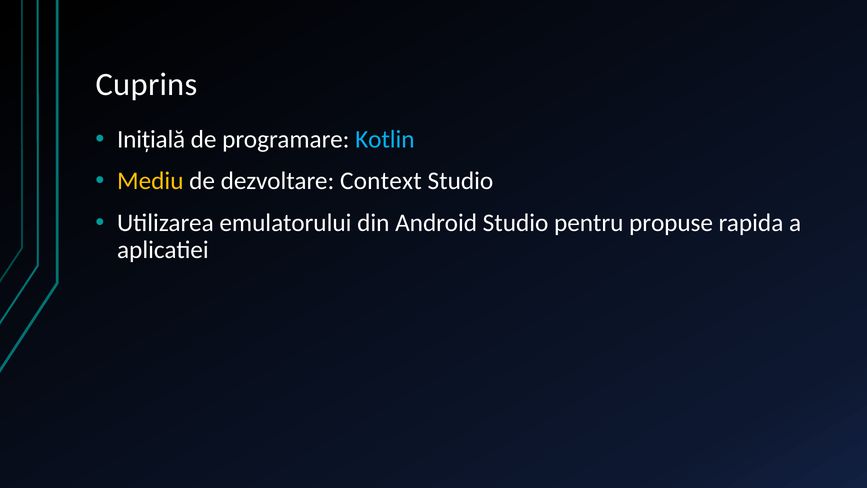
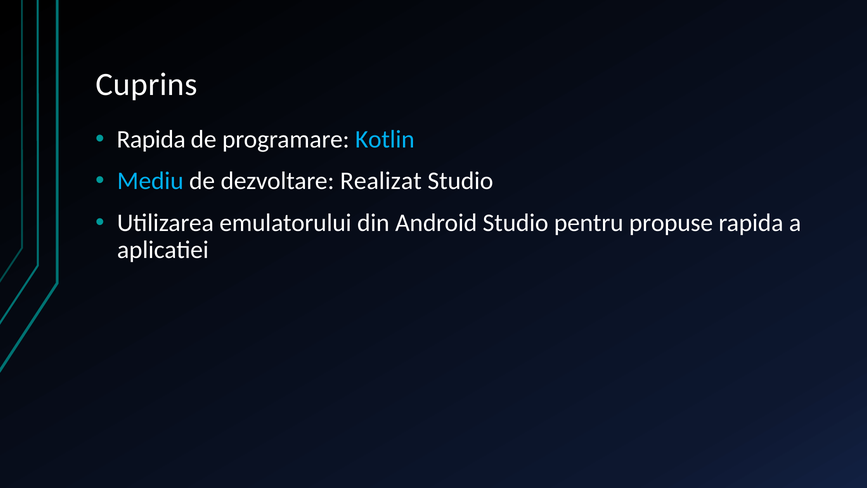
Inițială at (151, 139): Inițială -> Rapida
Mediu colour: yellow -> light blue
Context: Context -> Realizat
